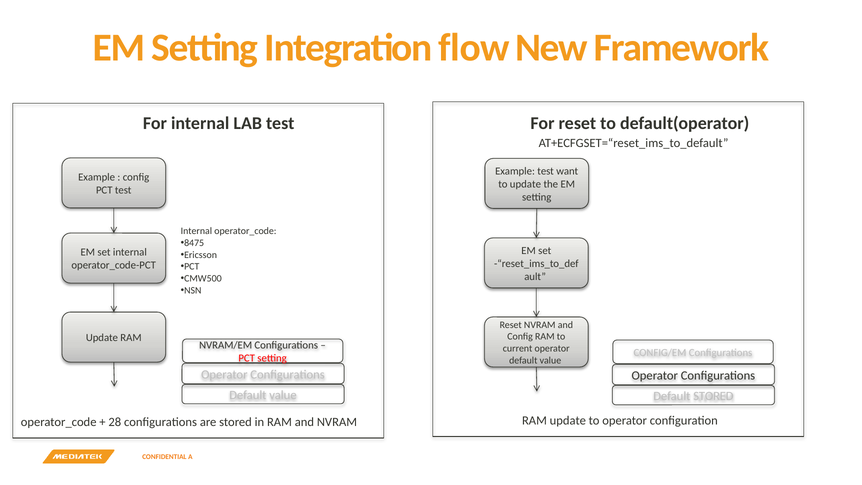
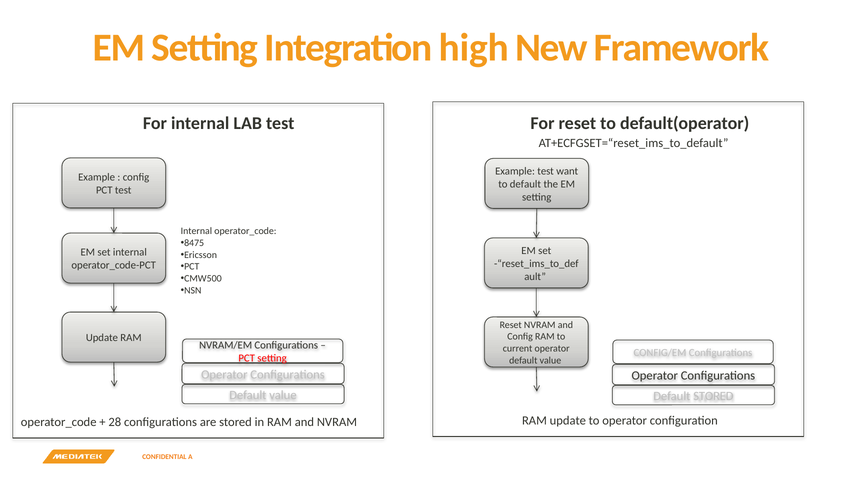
flow: flow -> high
to update: update -> default
